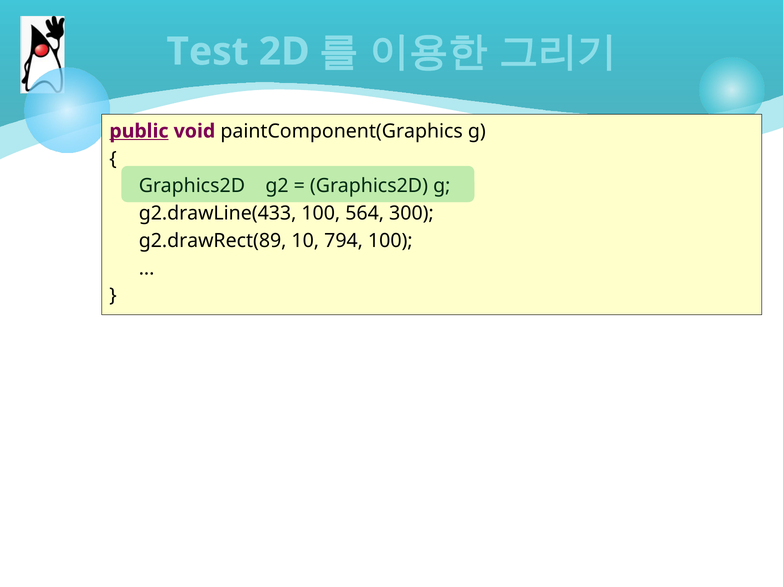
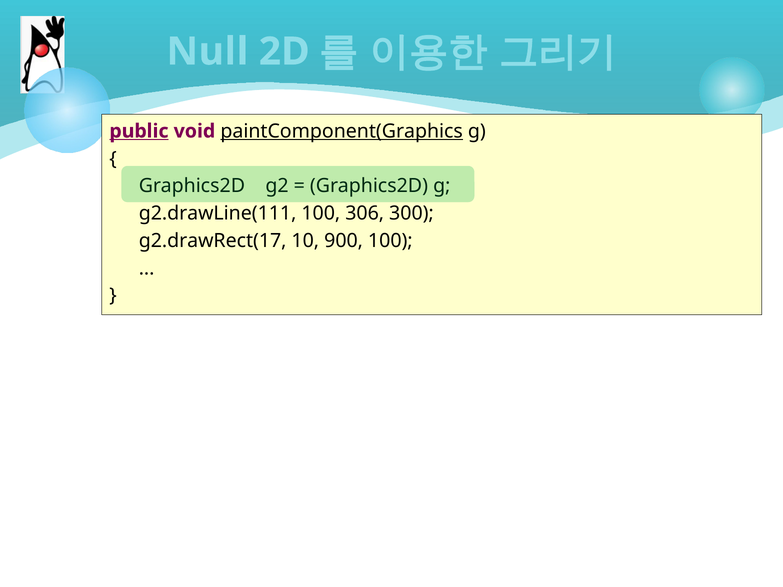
Test: Test -> Null
paintComponent(Graphics underline: none -> present
g2.drawLine(433: g2.drawLine(433 -> g2.drawLine(111
564: 564 -> 306
g2.drawRect(89: g2.drawRect(89 -> g2.drawRect(17
794: 794 -> 900
